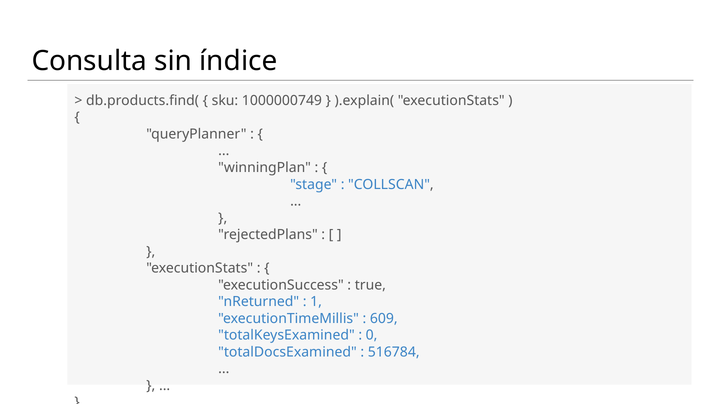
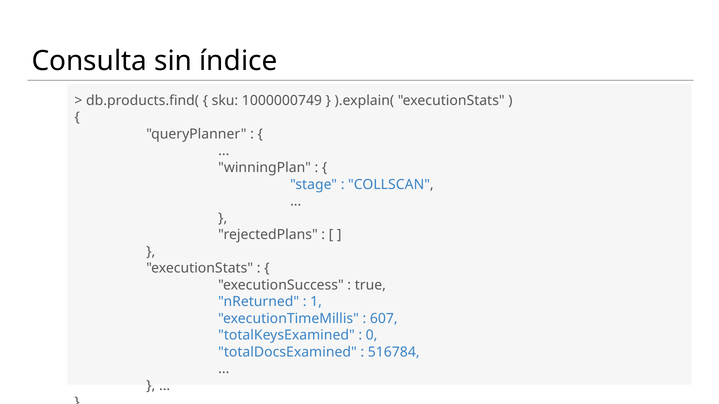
609: 609 -> 607
